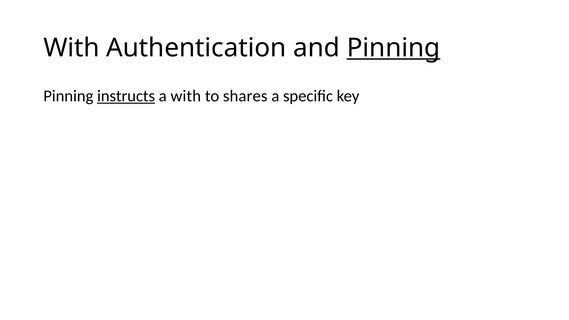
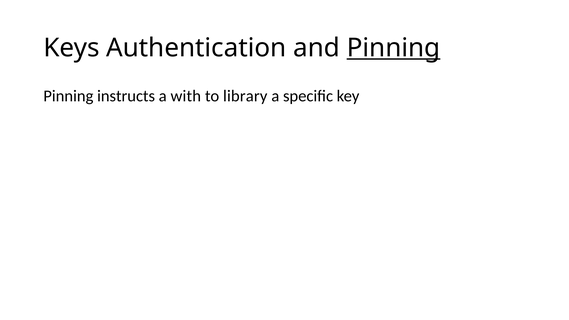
With at (71, 48): With -> Keys
instructs underline: present -> none
shares: shares -> library
